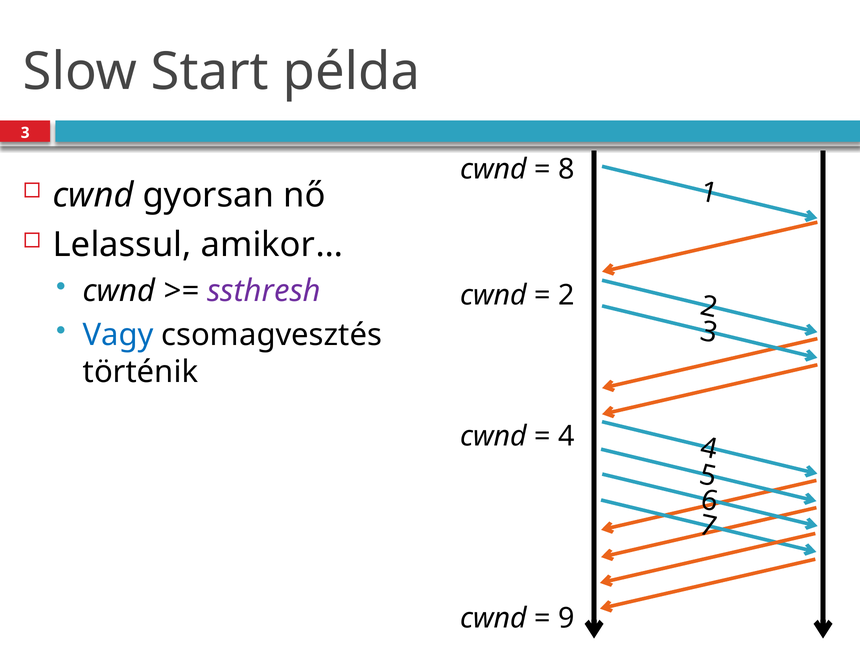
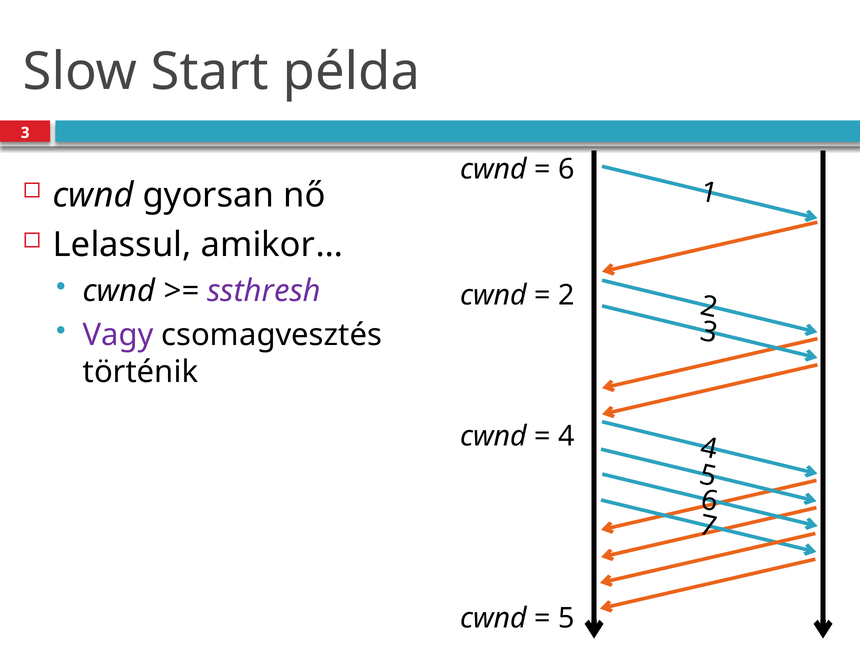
8 at (566, 169): 8 -> 6
Vagy colour: blue -> purple
9 at (566, 618): 9 -> 5
